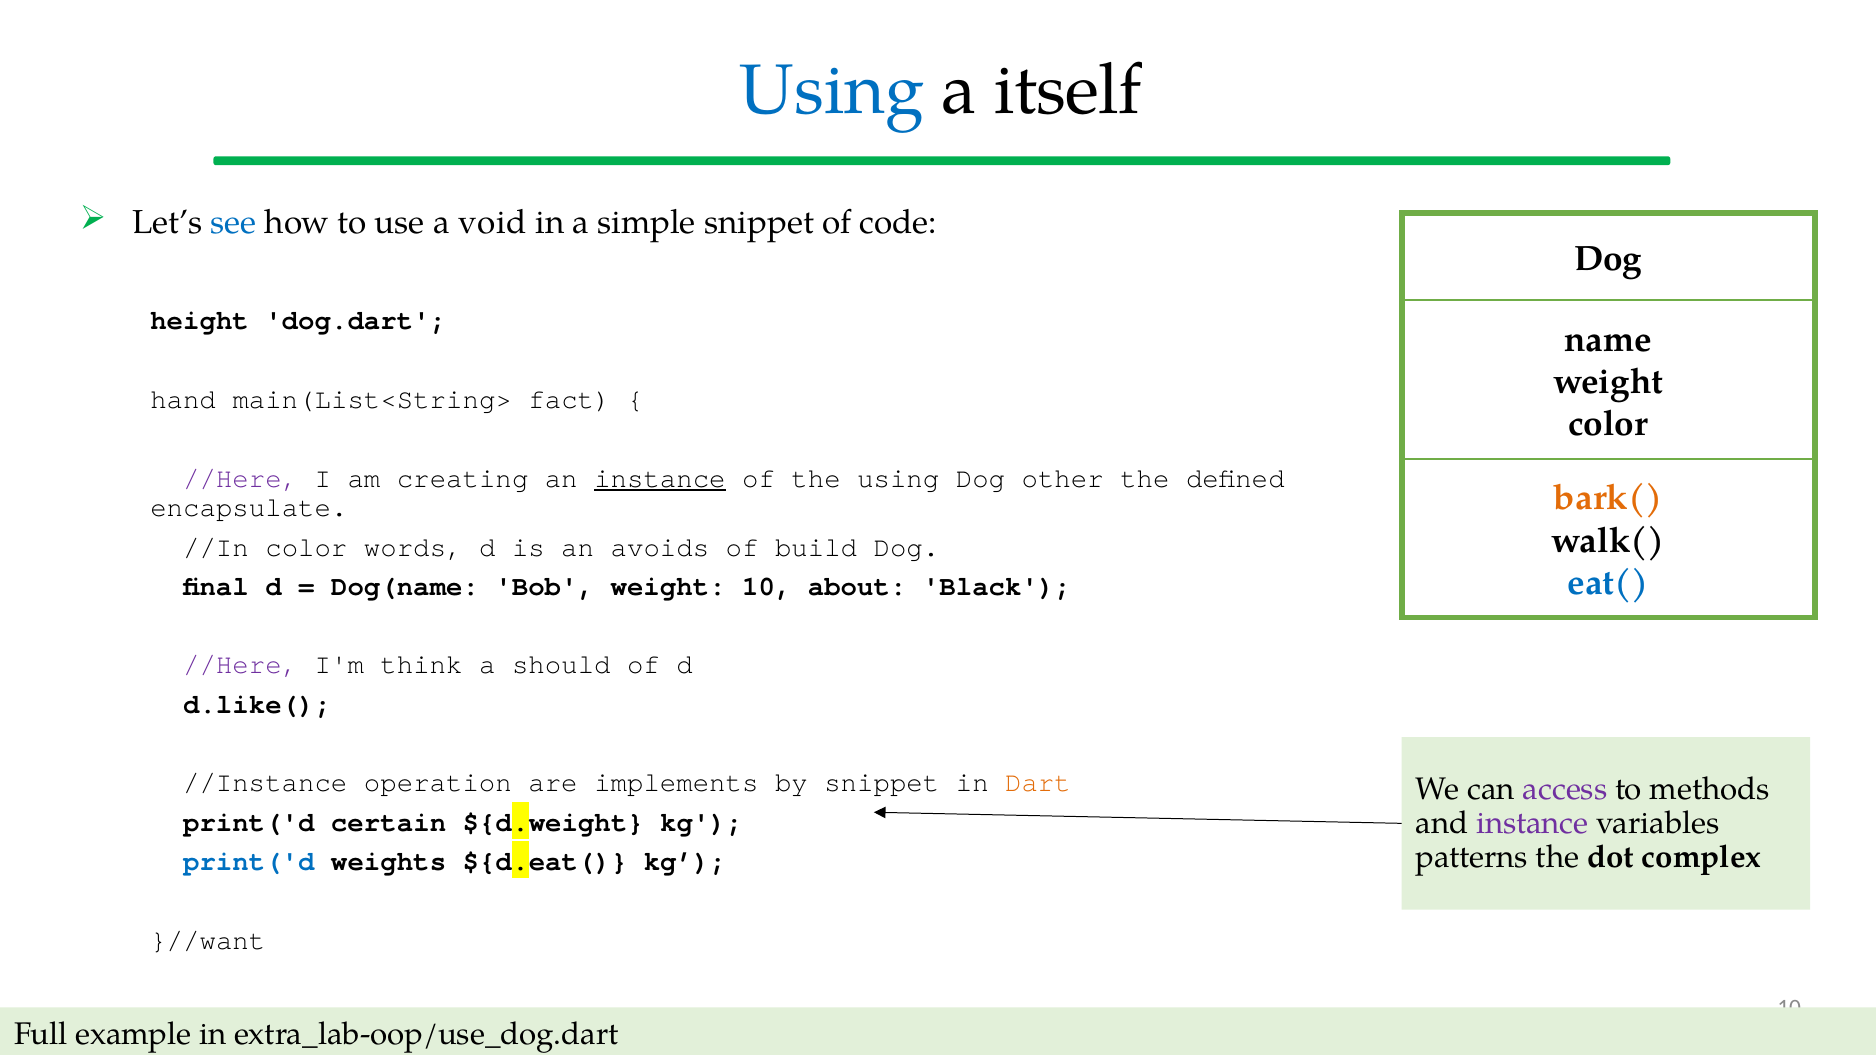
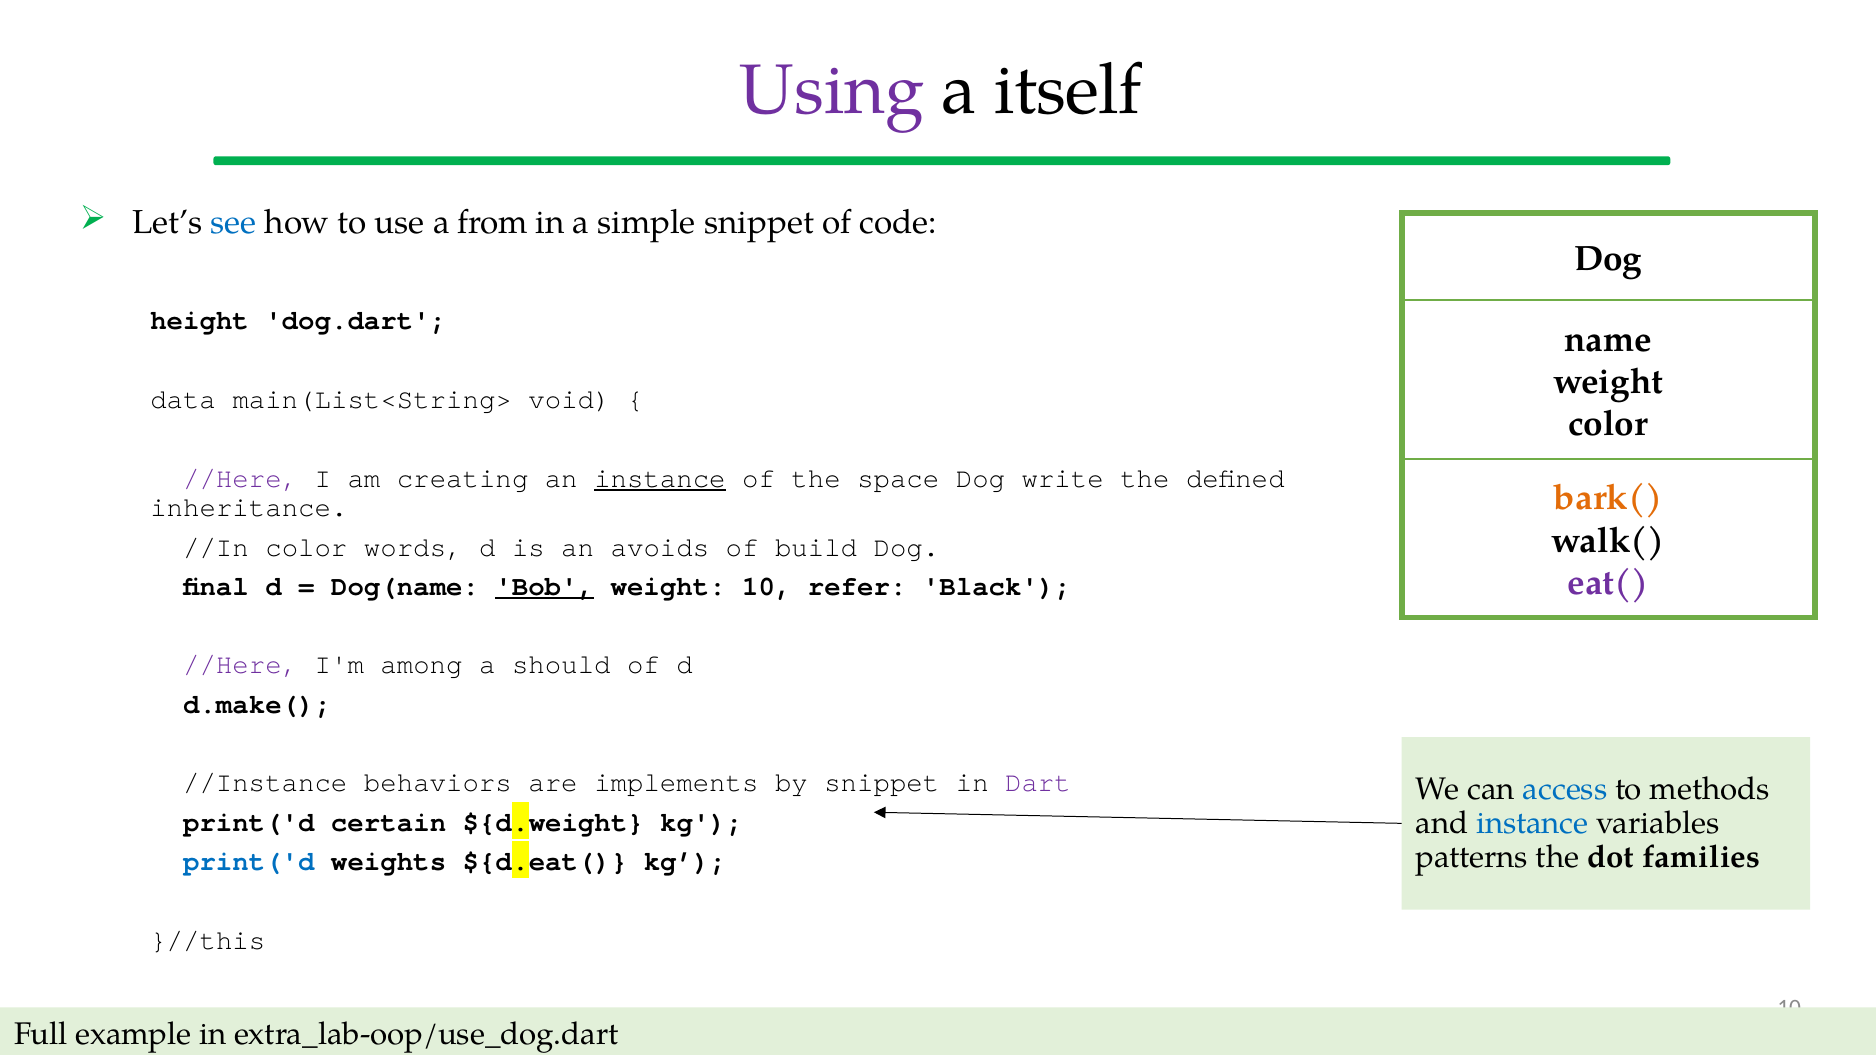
Using at (832, 91) colour: blue -> purple
void: void -> from
hand: hand -> data
fact: fact -> void
the using: using -> space
other: other -> write
encapsulate: encapsulate -> inheritance
eat( colour: blue -> purple
Bob underline: none -> present
about: about -> refer
think: think -> among
d.like(: d.like( -> d.make(
operation: operation -> behaviors
Dart colour: orange -> purple
access colour: purple -> blue
instance at (1532, 823) colour: purple -> blue
complex: complex -> families
}//want: }//want -> }//this
